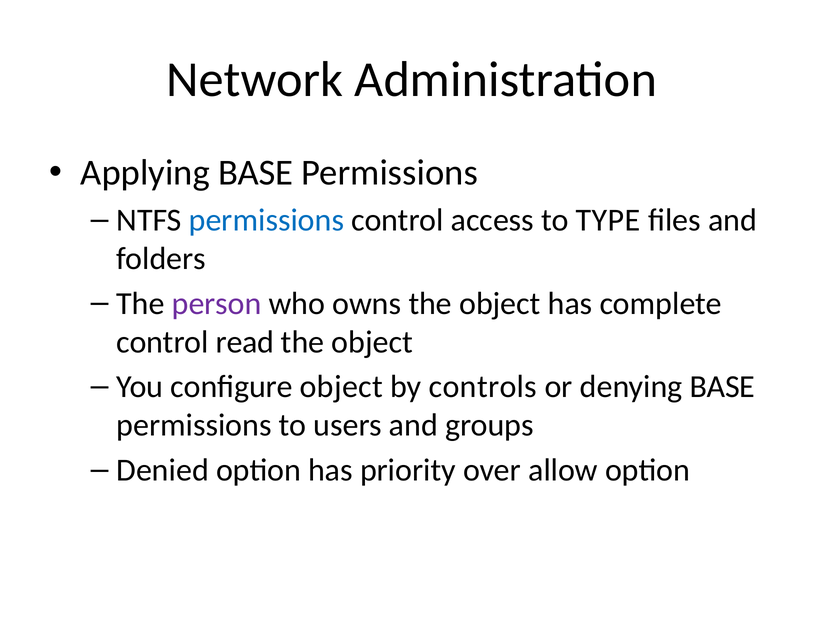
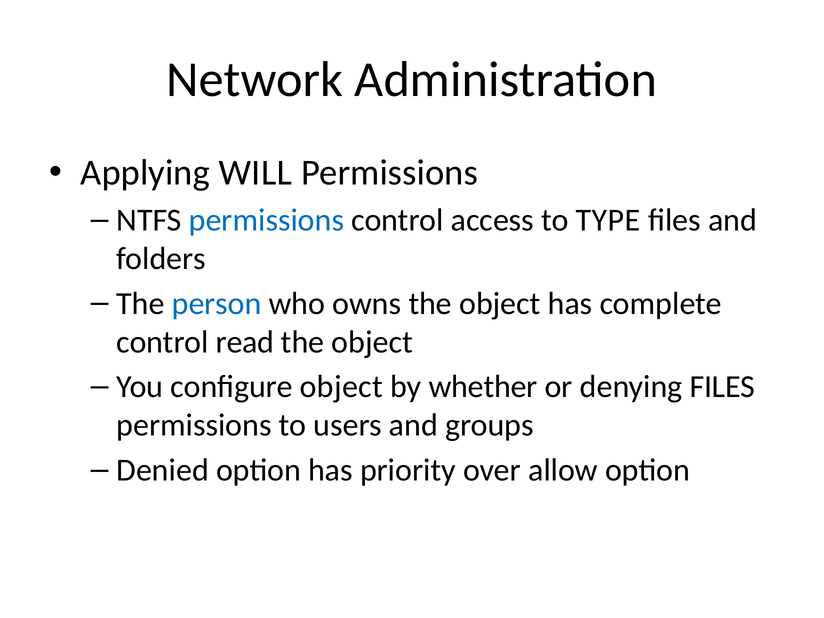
Applying BASE: BASE -> WILL
person colour: purple -> blue
controls: controls -> whether
denying BASE: BASE -> FILES
